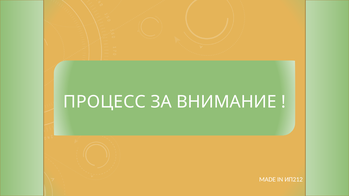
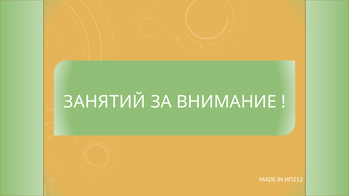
ПРОЦЕСС: ПРОЦЕСС -> ЗАНЯТИЙ
